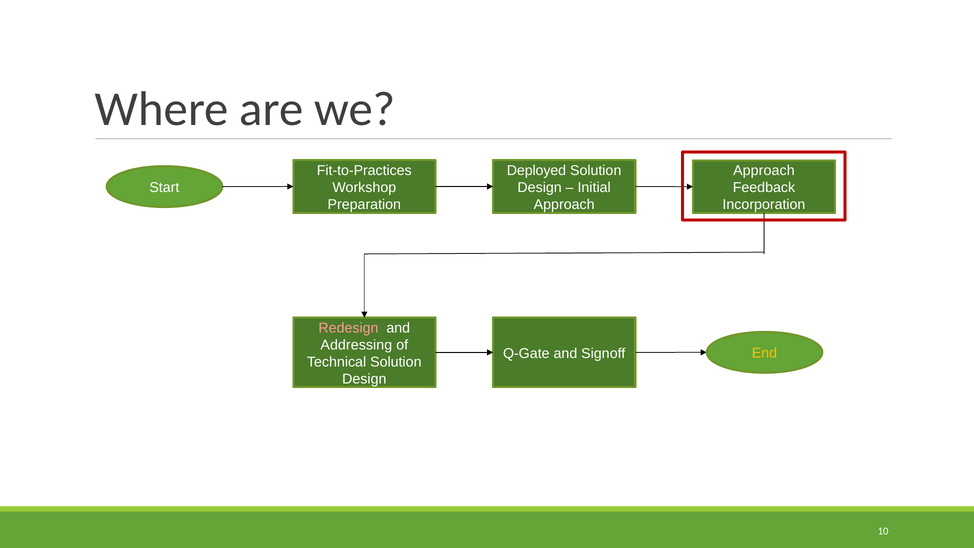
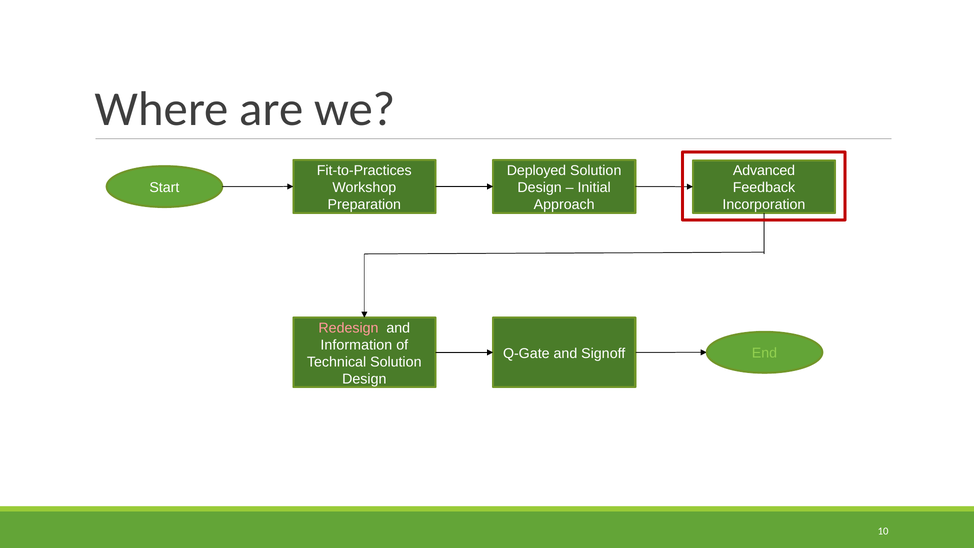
Approach at (764, 171): Approach -> Advanced
Addressing: Addressing -> Information
End colour: yellow -> light green
